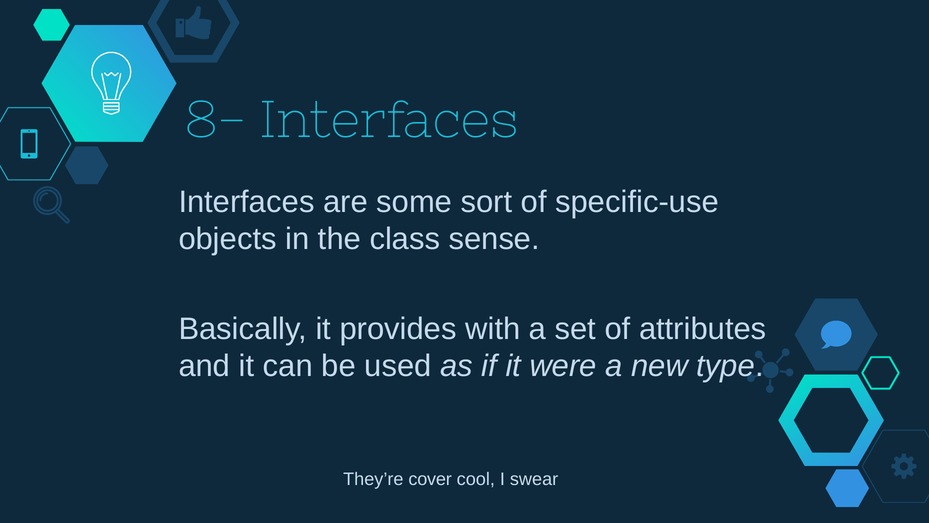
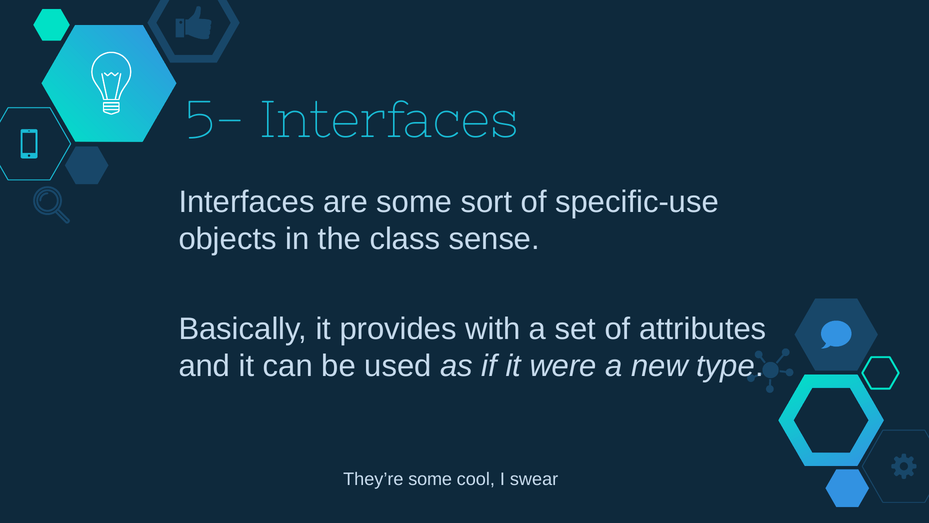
8-: 8- -> 5-
They’re cover: cover -> some
